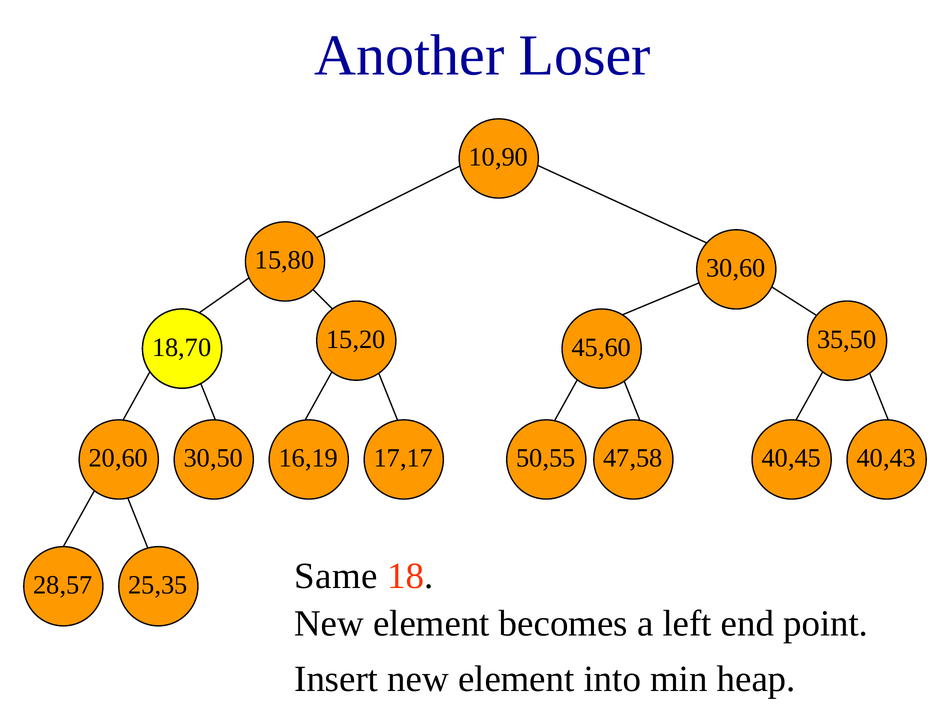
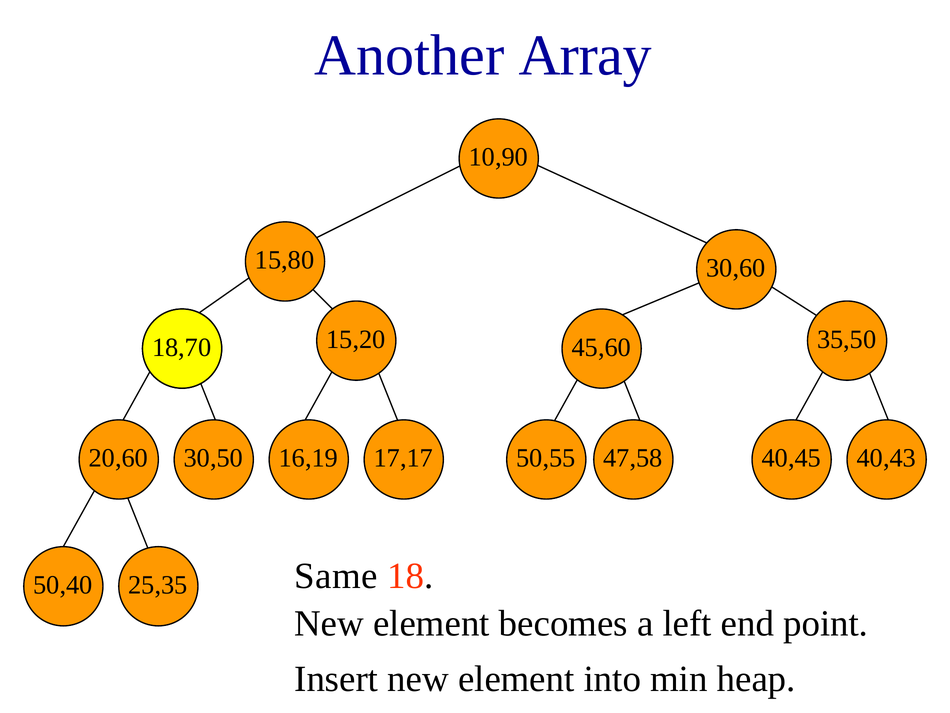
Loser: Loser -> Array
28,57: 28,57 -> 50,40
